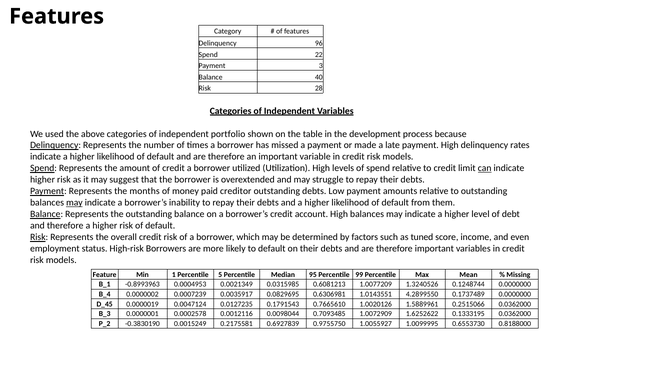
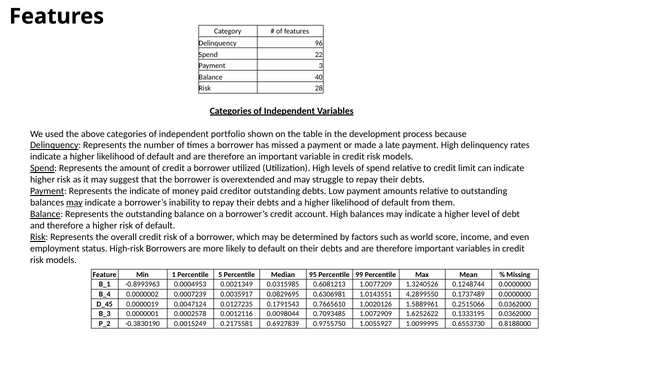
can underline: present -> none
the months: months -> indicate
tuned: tuned -> world
